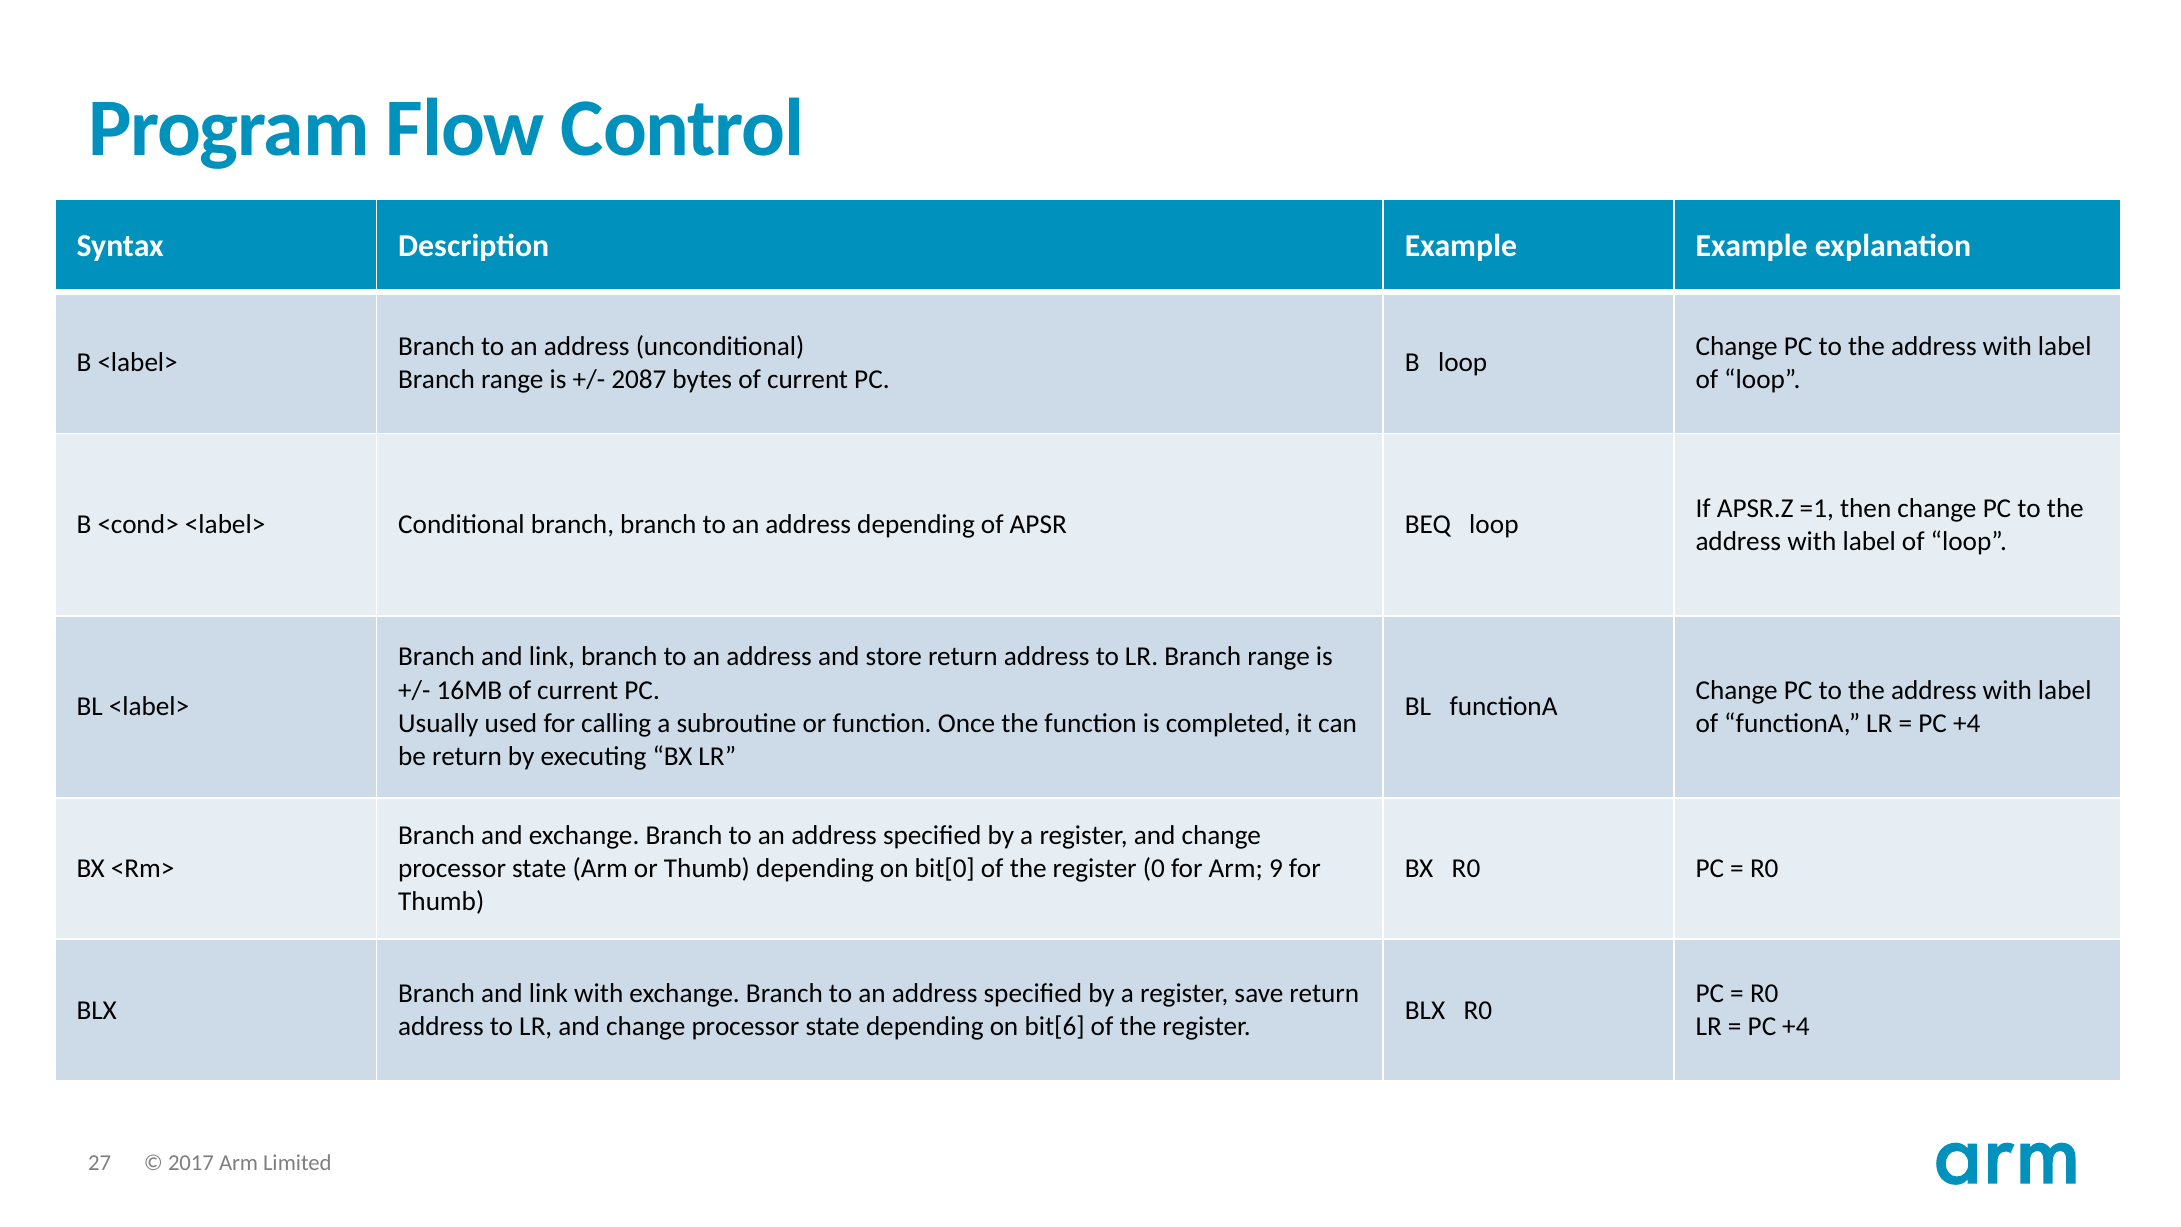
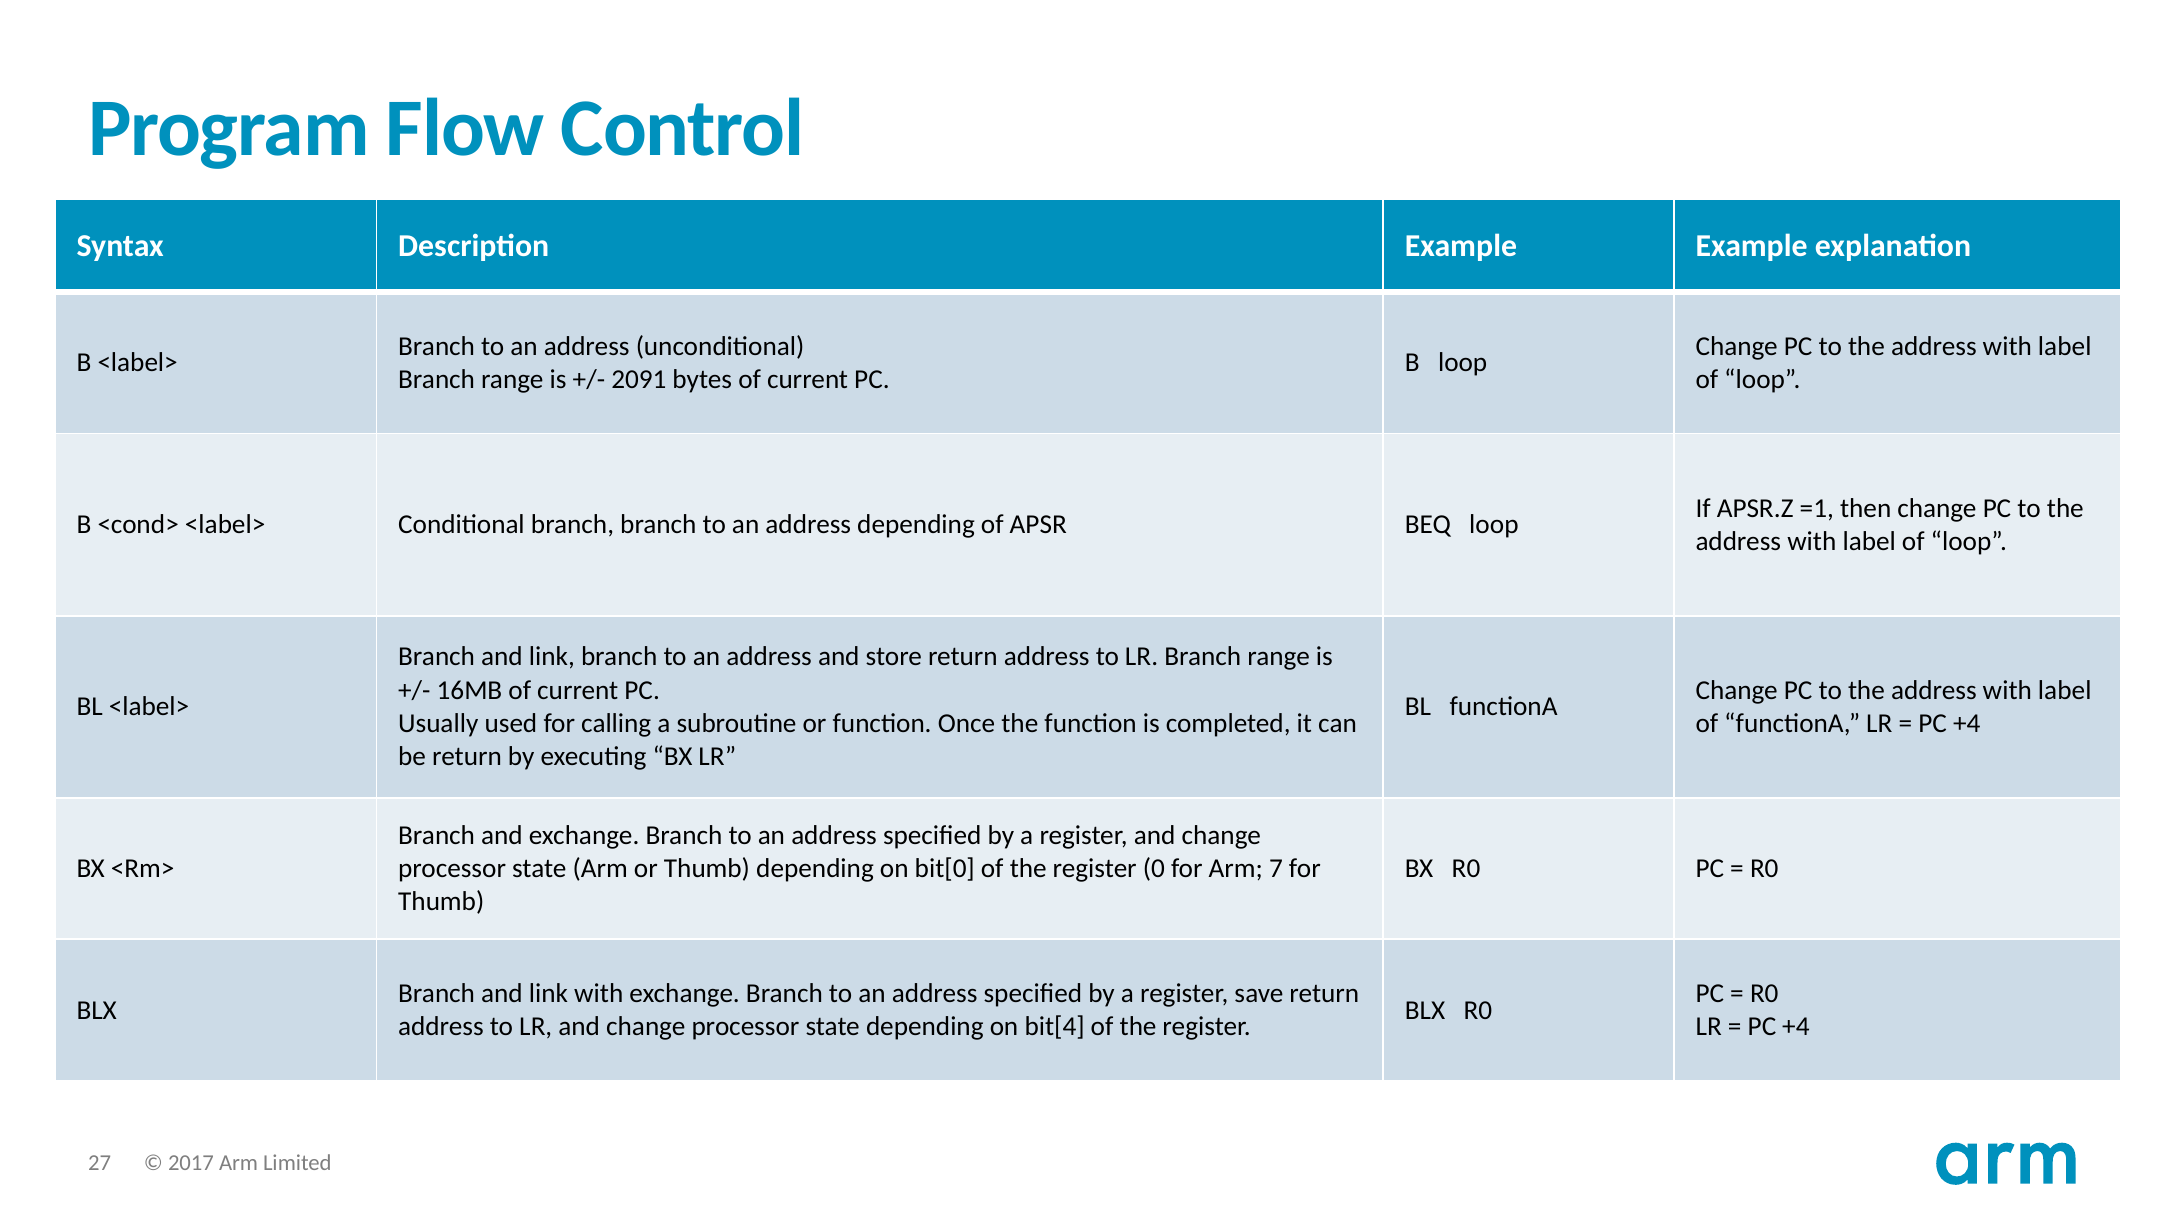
2087: 2087 -> 2091
9: 9 -> 7
bit[6: bit[6 -> bit[4
